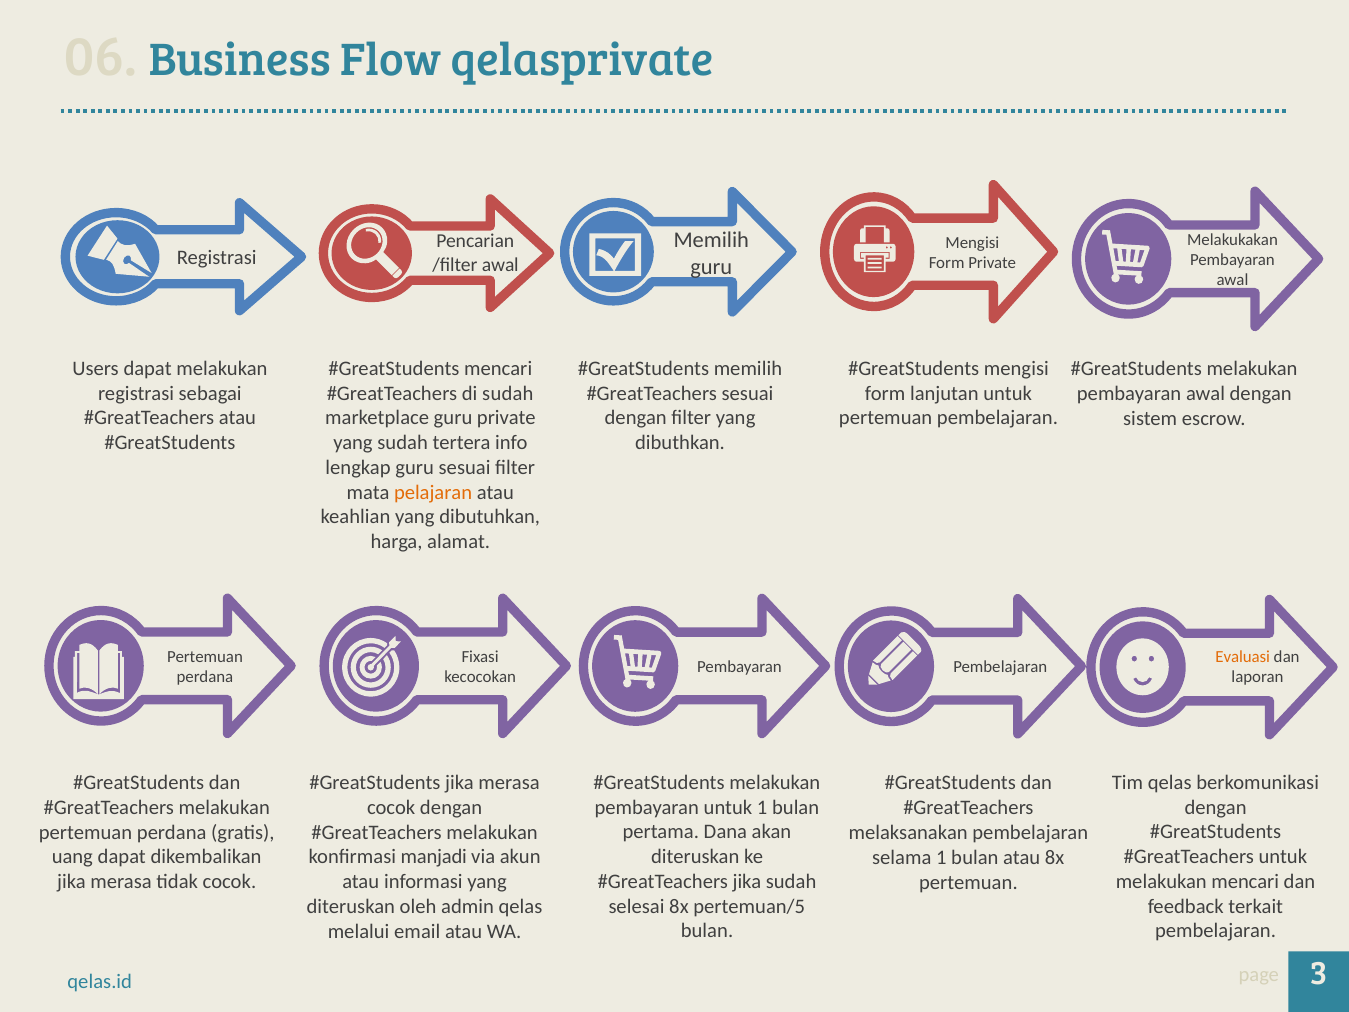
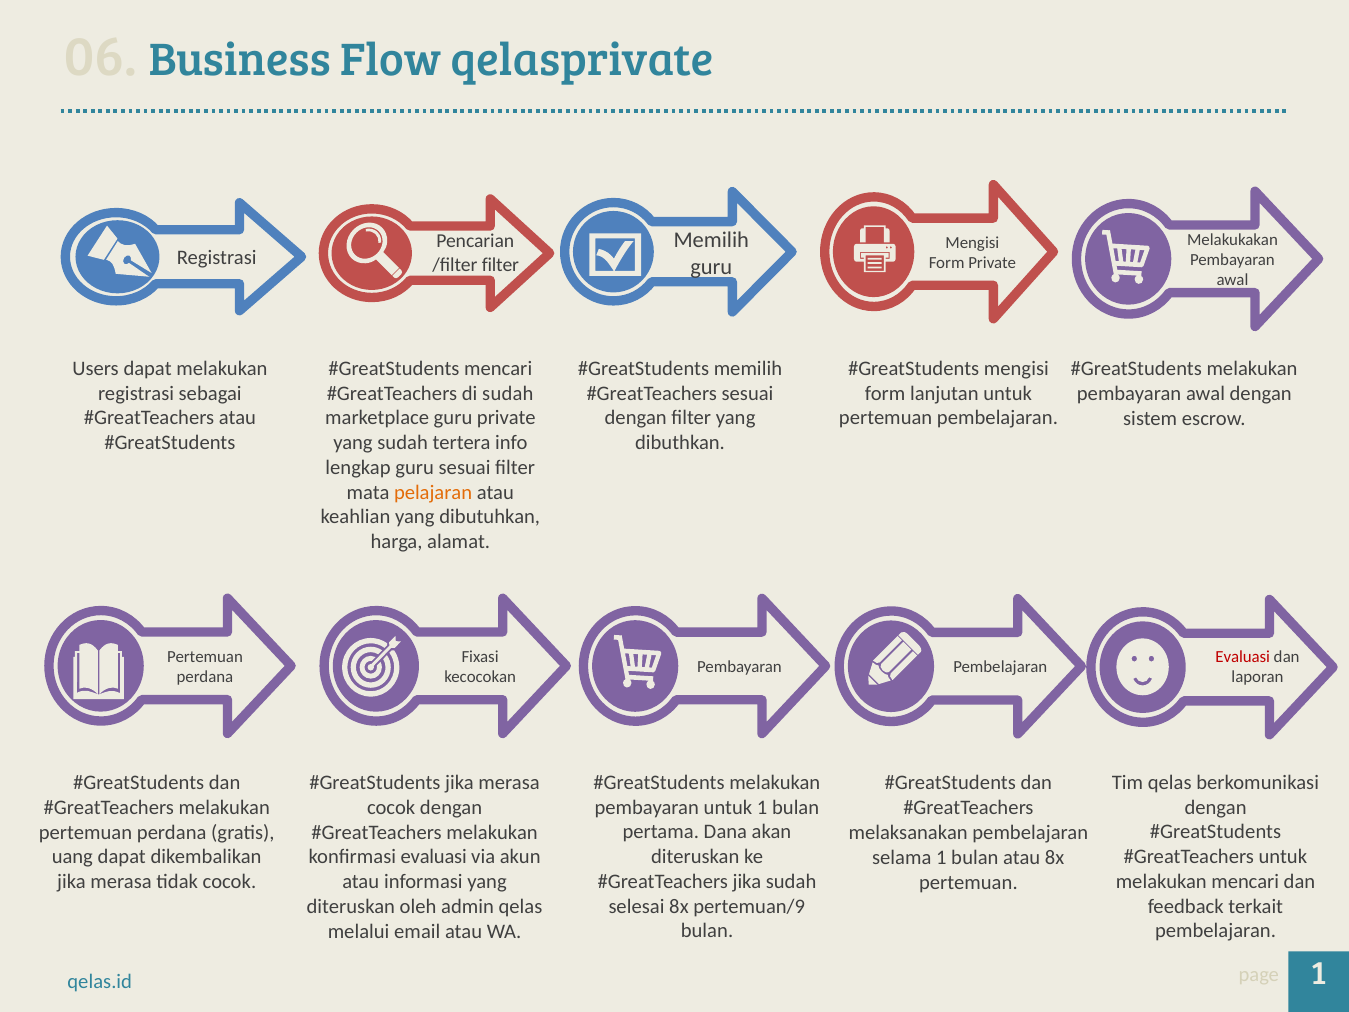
/filter awal: awal -> filter
Evaluasi at (1243, 657) colour: orange -> red
konfirmasi manjadi: manjadi -> evaluasi
pertemuan/5: pertemuan/5 -> pertemuan/9
page 3: 3 -> 1
